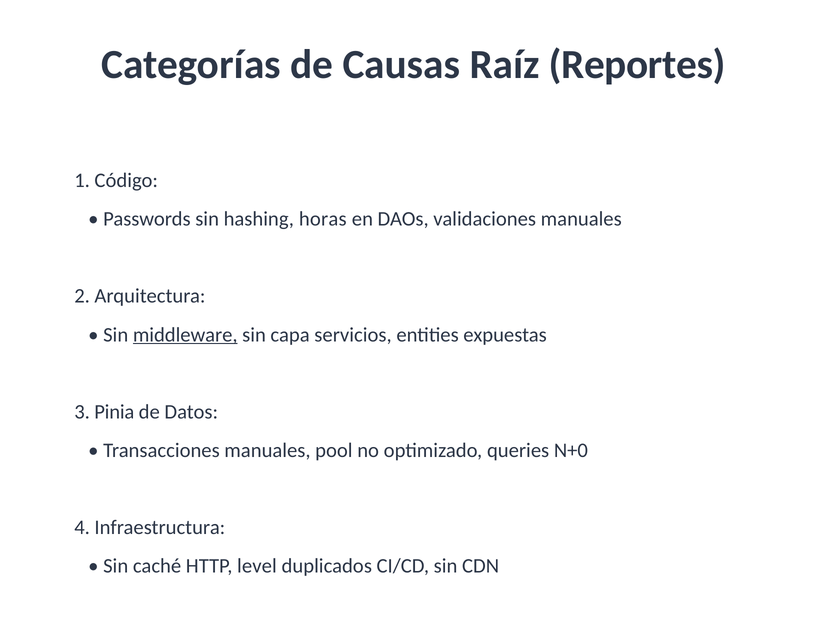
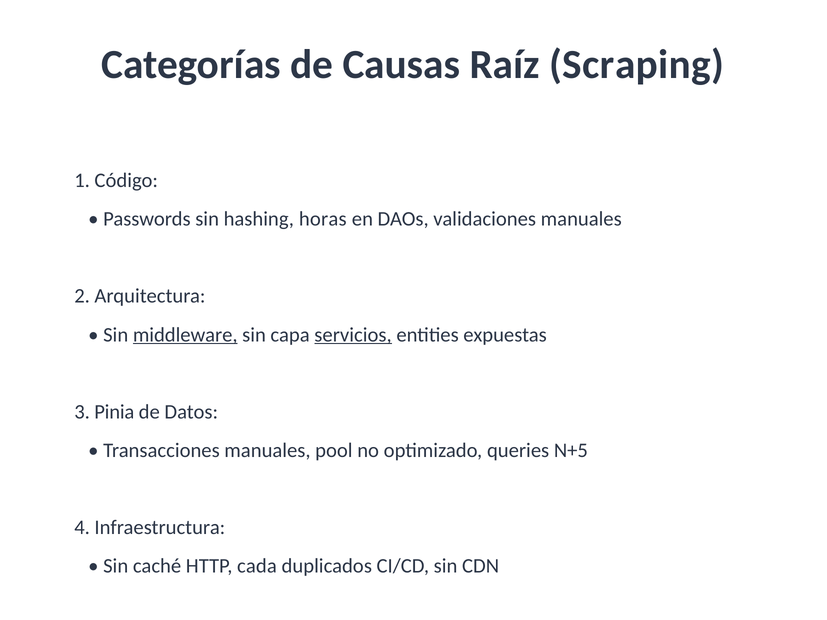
Reportes: Reportes -> Scraping
servicios underline: none -> present
N+0: N+0 -> N+5
level: level -> cada
